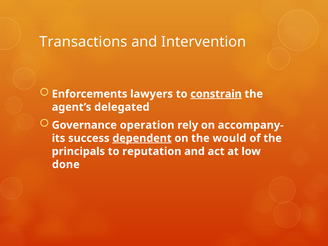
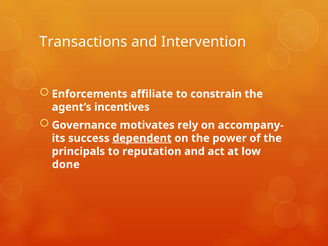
lawyers: lawyers -> affiliate
constrain underline: present -> none
delegated: delegated -> incentives
operation: operation -> motivates
would: would -> power
